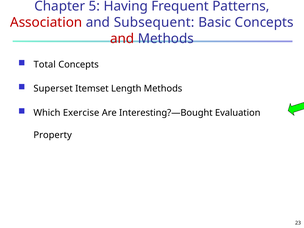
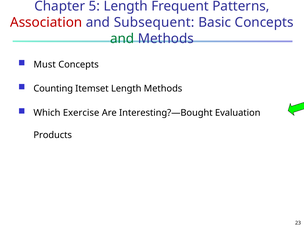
5 Having: Having -> Length
and at (122, 39) colour: red -> green
Total: Total -> Must
Superset: Superset -> Counting
Property: Property -> Products
